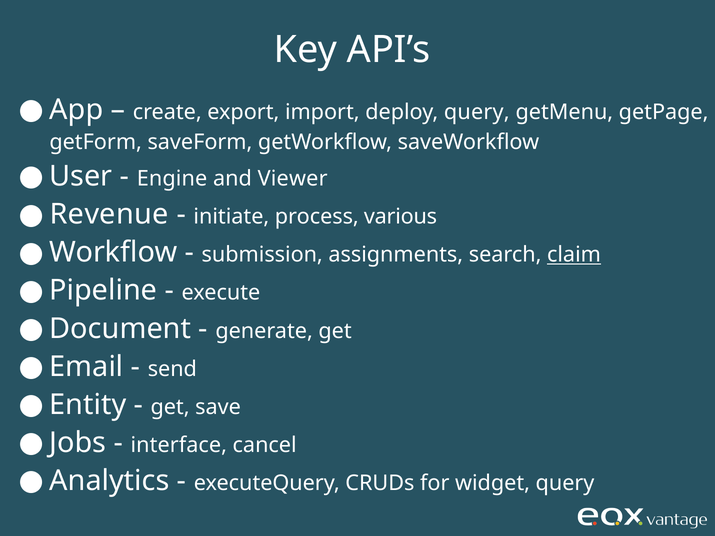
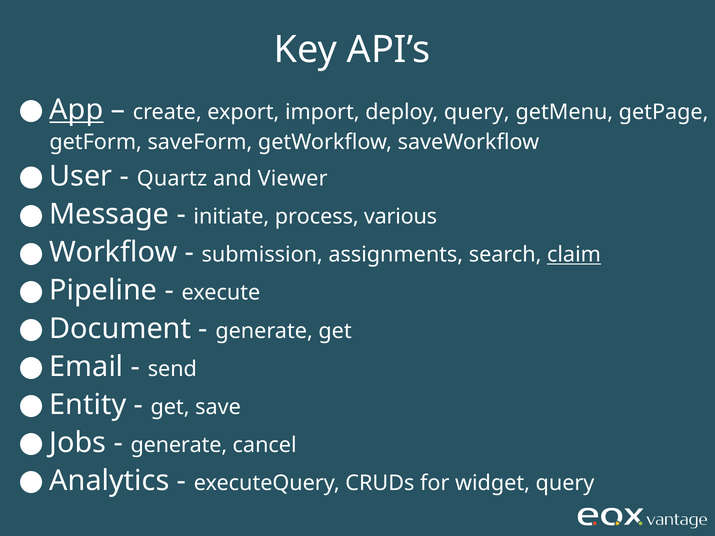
App underline: none -> present
Engine: Engine -> Quartz
Revenue: Revenue -> Message
interface at (179, 445): interface -> generate
